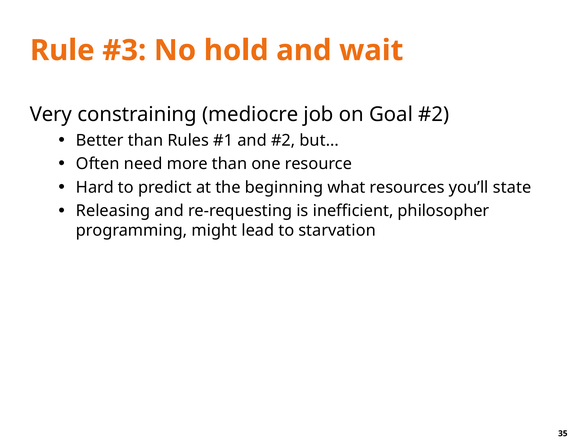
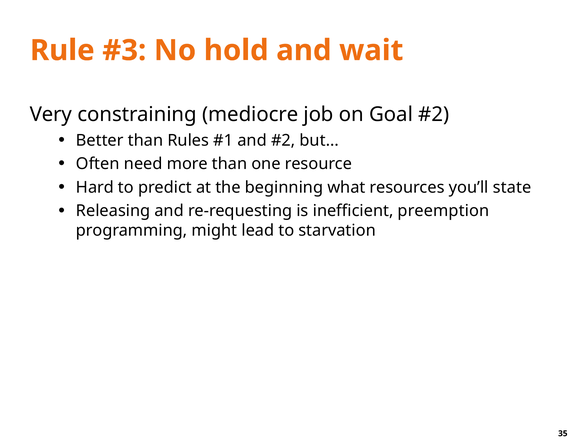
philosopher: philosopher -> preemption
